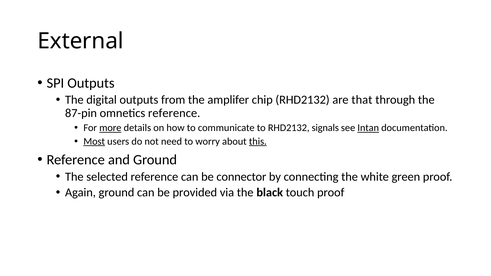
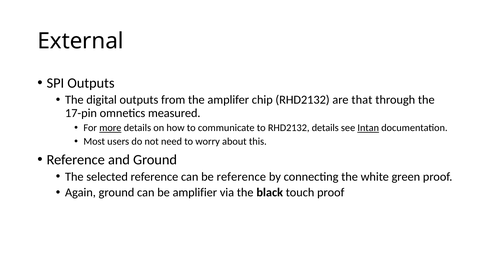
87-pin: 87-pin -> 17-pin
omnetics reference: reference -> measured
RHD2132 signals: signals -> details
Most underline: present -> none
this underline: present -> none
be connector: connector -> reference
provided: provided -> amplifier
